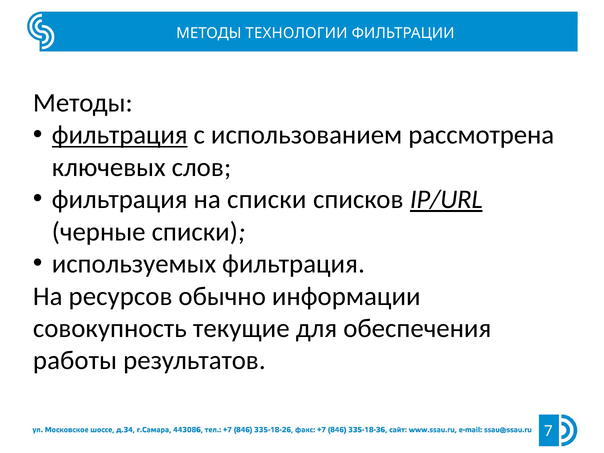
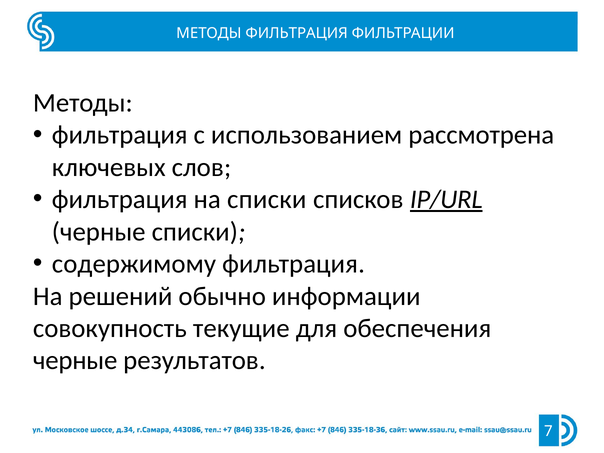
МЕТОДЫ ТЕХНОЛОГИИ: ТЕХНОЛОГИИ -> ФИЛЬТРАЦИЯ
фильтрация at (120, 135) underline: present -> none
используемых: используемых -> содержимому
ресурсов: ресурсов -> решений
работы at (75, 361): работы -> черные
